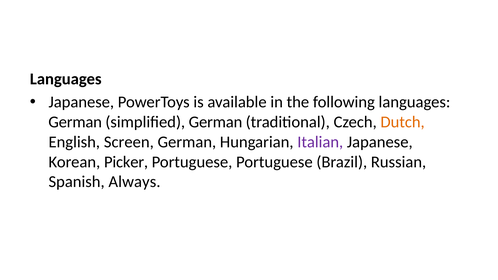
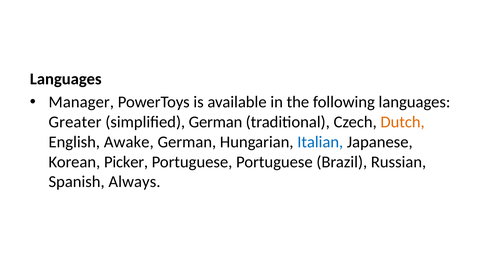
Japanese at (81, 102): Japanese -> Manager
German at (75, 122): German -> Greater
Screen: Screen -> Awake
Italian colour: purple -> blue
